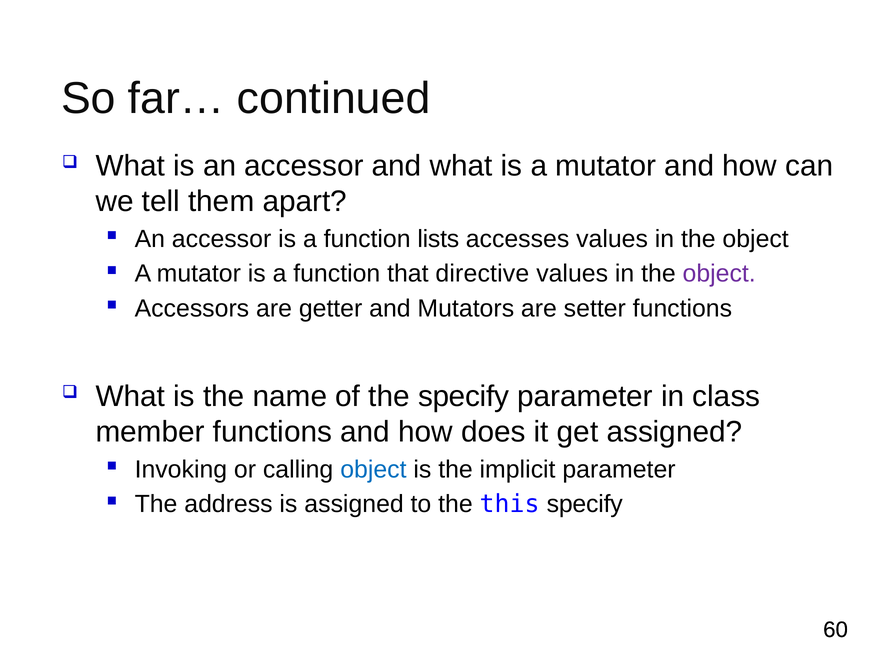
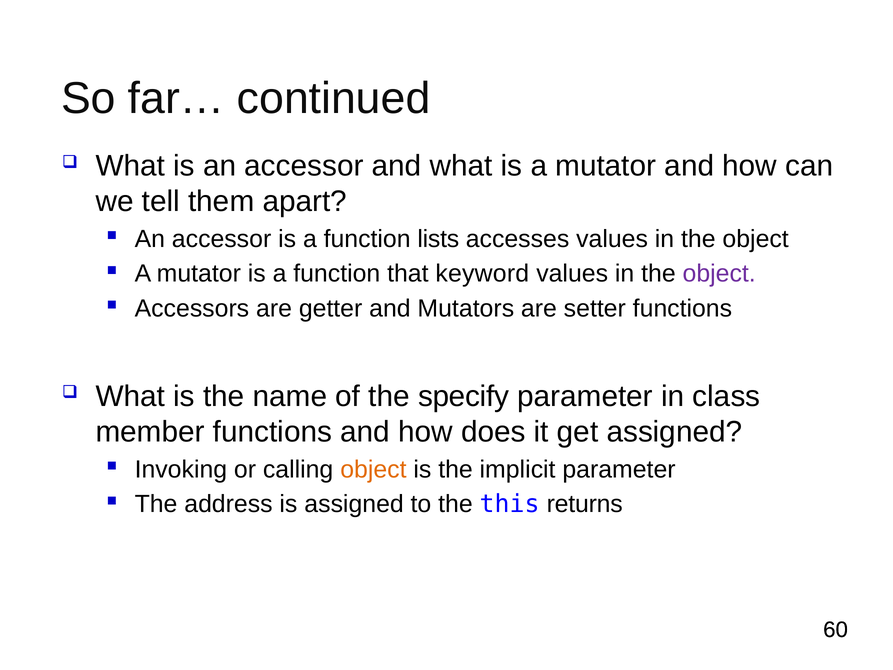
directive: directive -> keyword
object at (373, 469) colour: blue -> orange
this specify: specify -> returns
